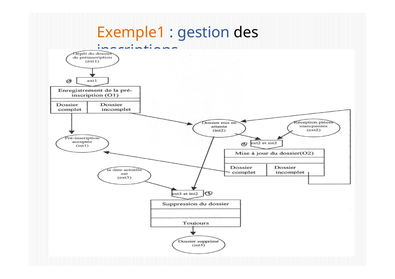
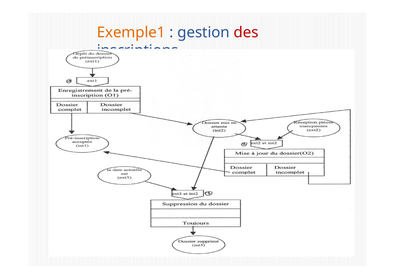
des colour: black -> red
